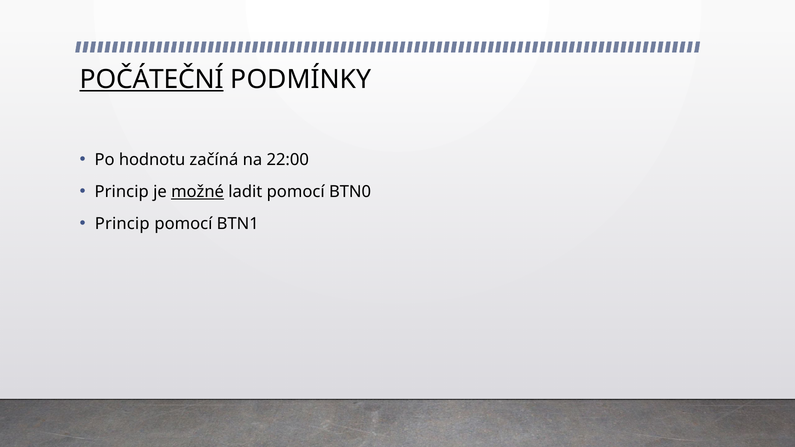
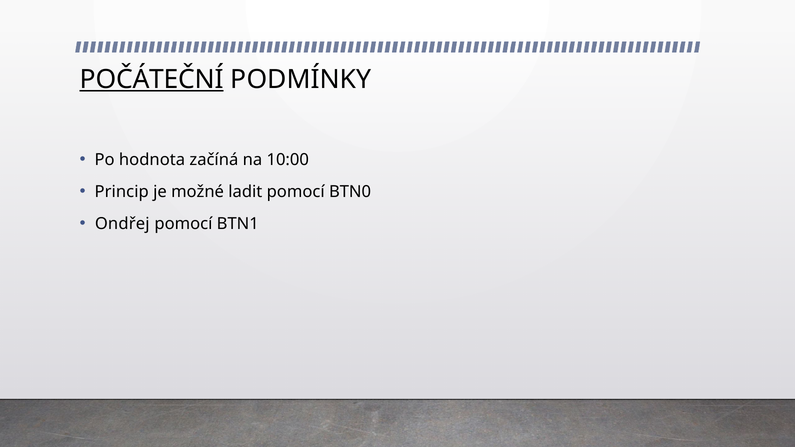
hodnotu: hodnotu -> hodnota
22:00: 22:00 -> 10:00
možné underline: present -> none
Princip at (122, 224): Princip -> Ondřej
